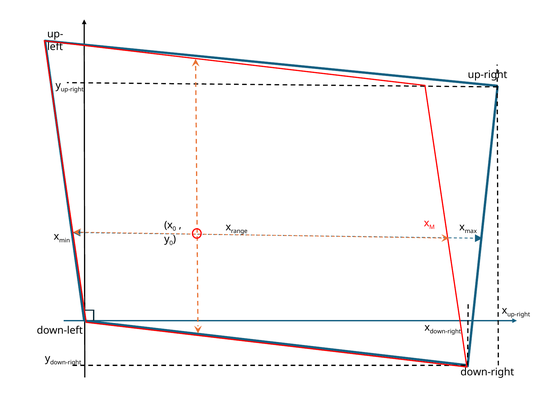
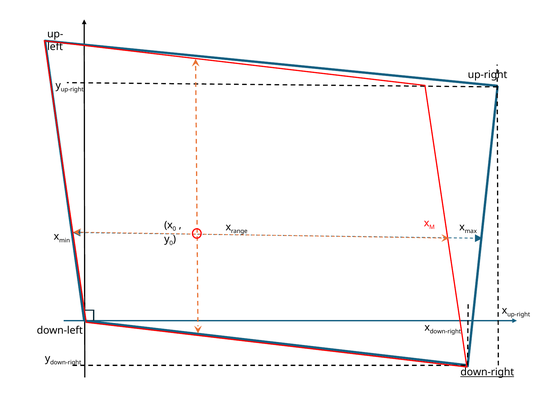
down-right at (487, 372) underline: none -> present
